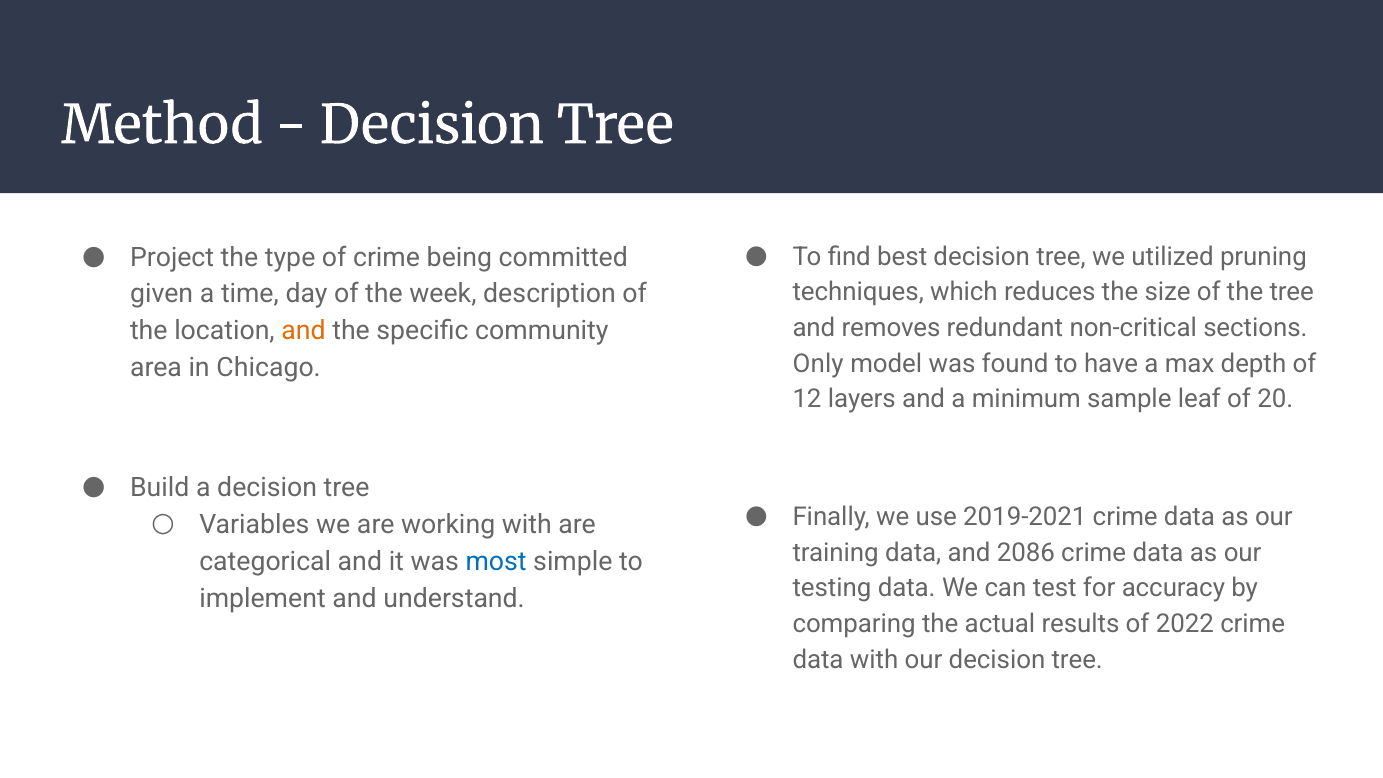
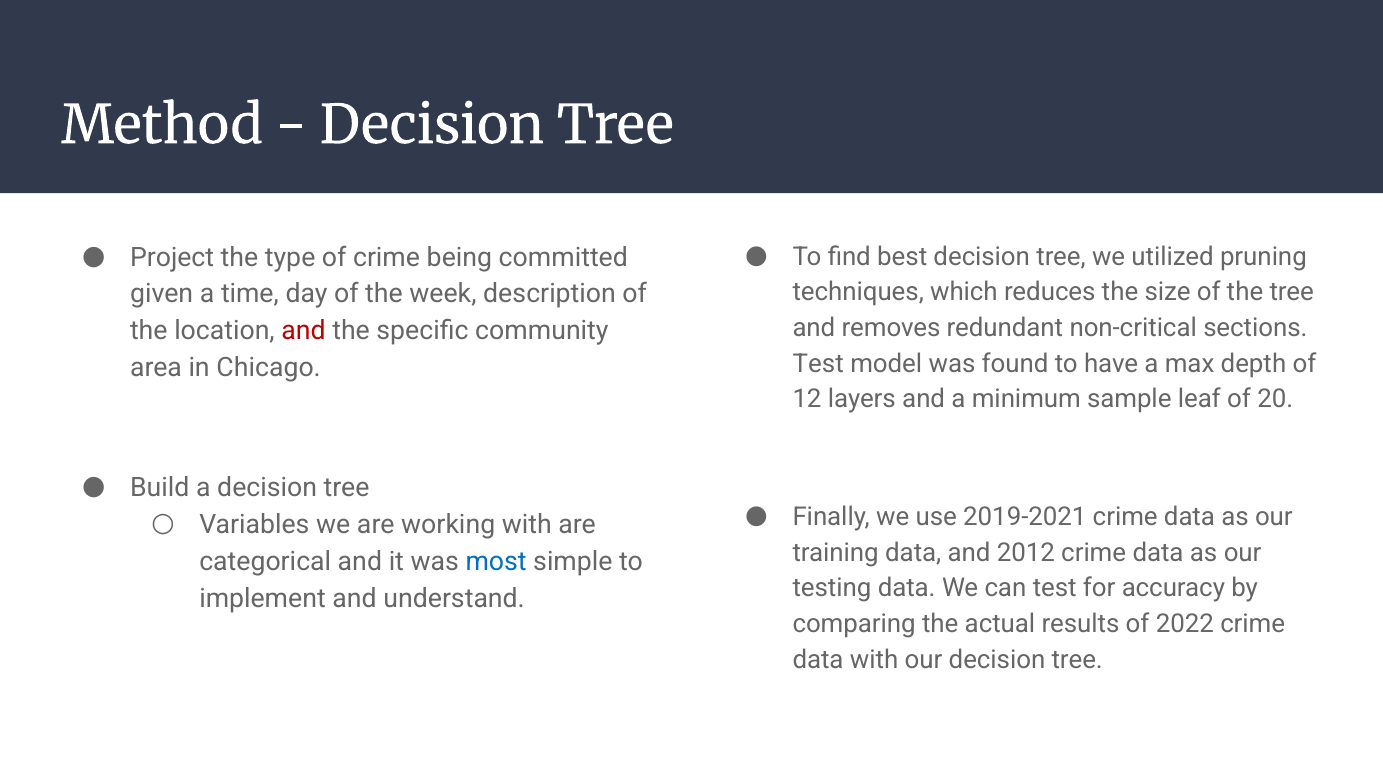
and at (304, 331) colour: orange -> red
Only at (818, 364): Only -> Test
2086: 2086 -> 2012
